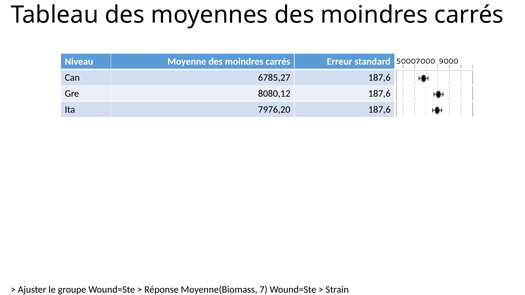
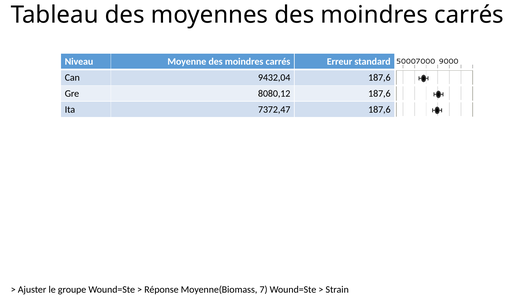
6785,27: 6785,27 -> 9432,04
7976,20: 7976,20 -> 7372,47
